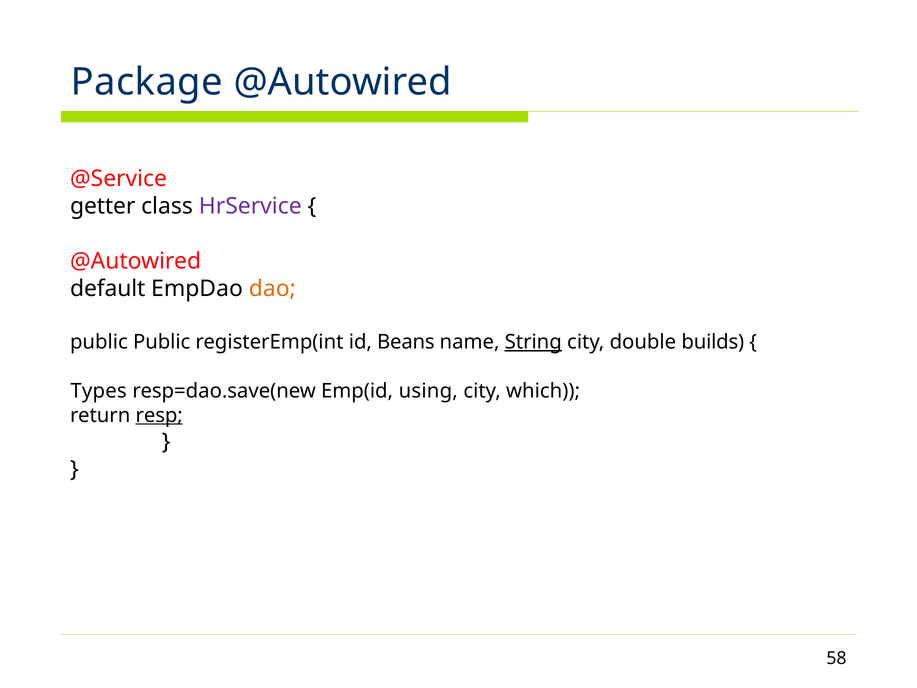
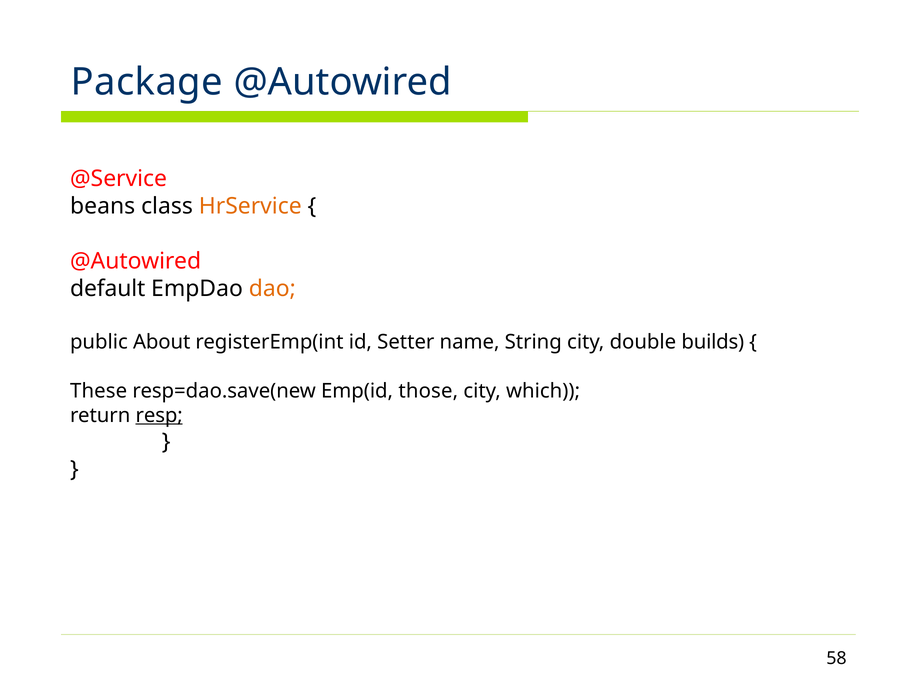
getter: getter -> beans
HrService colour: purple -> orange
public Public: Public -> About
Beans: Beans -> Setter
String underline: present -> none
Types: Types -> These
using: using -> those
